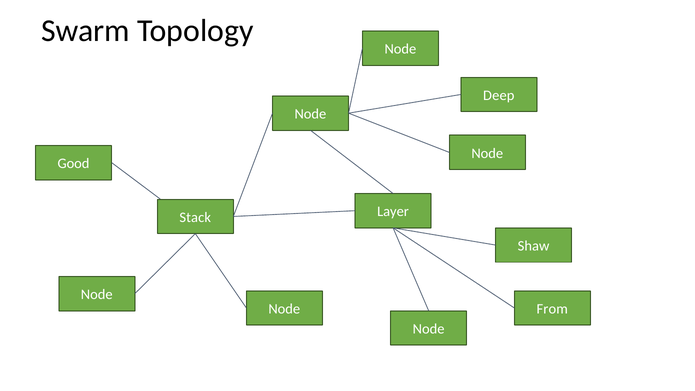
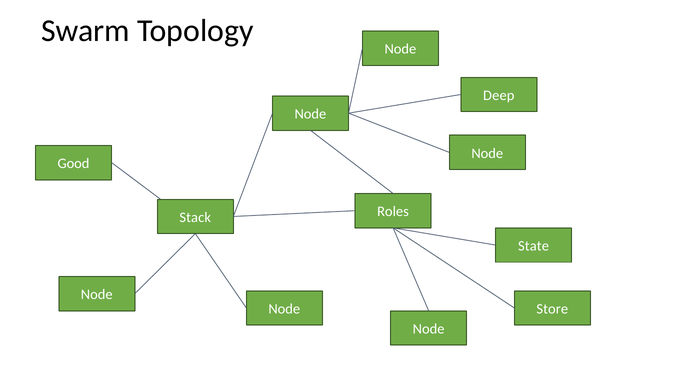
Layer: Layer -> Roles
Shaw: Shaw -> State
From: From -> Store
